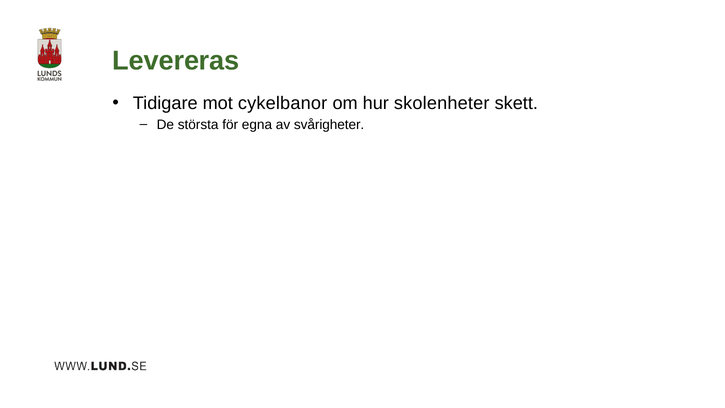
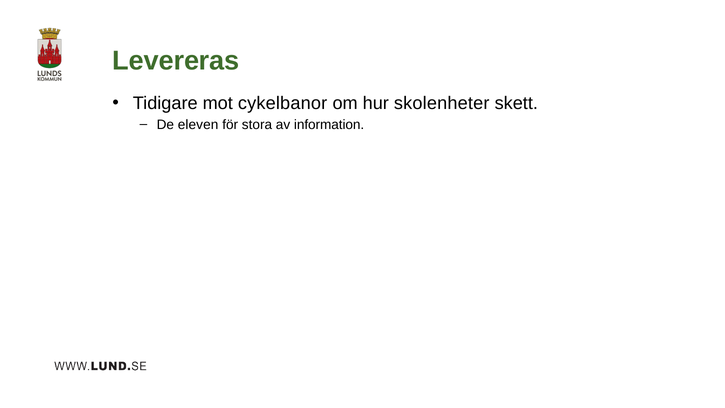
största: största -> eleven
egna: egna -> stora
svårigheter: svårigheter -> information
